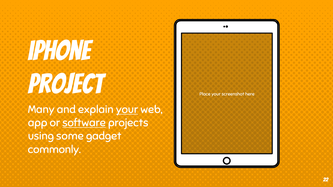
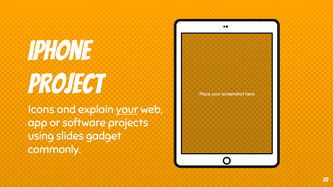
Many: Many -> Icons
software underline: present -> none
some: some -> slides
